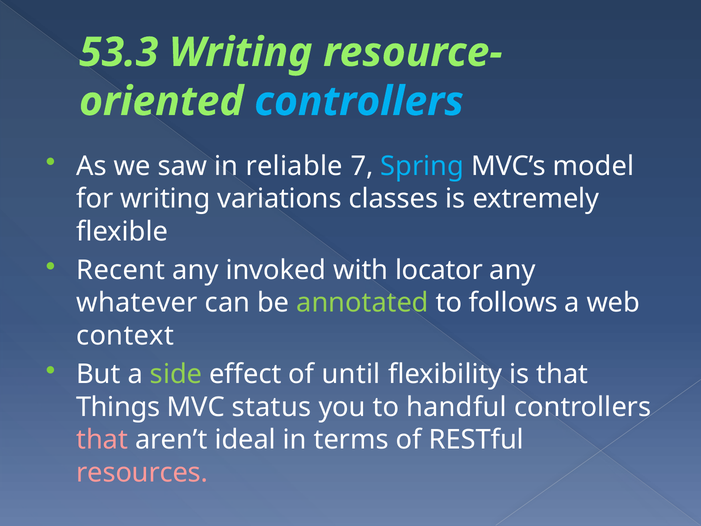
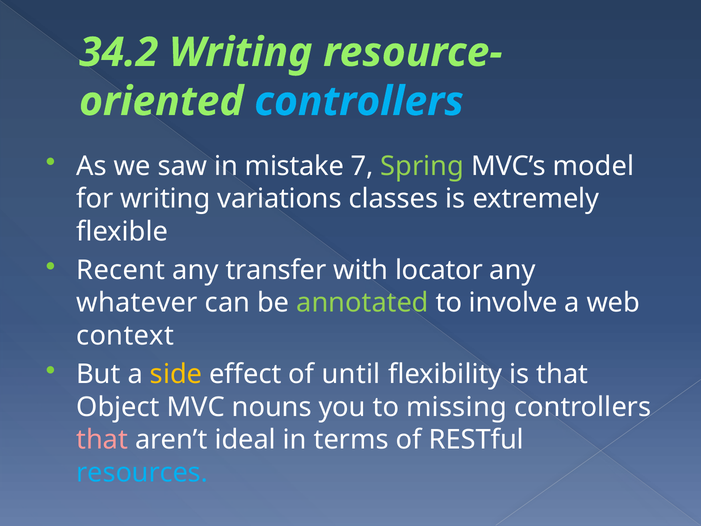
53.3: 53.3 -> 34.2
reliable: reliable -> mistake
Spring colour: light blue -> light green
invoked: invoked -> transfer
follows: follows -> involve
side colour: light green -> yellow
Things: Things -> Object
status: status -> nouns
handful: handful -> missing
resources colour: pink -> light blue
